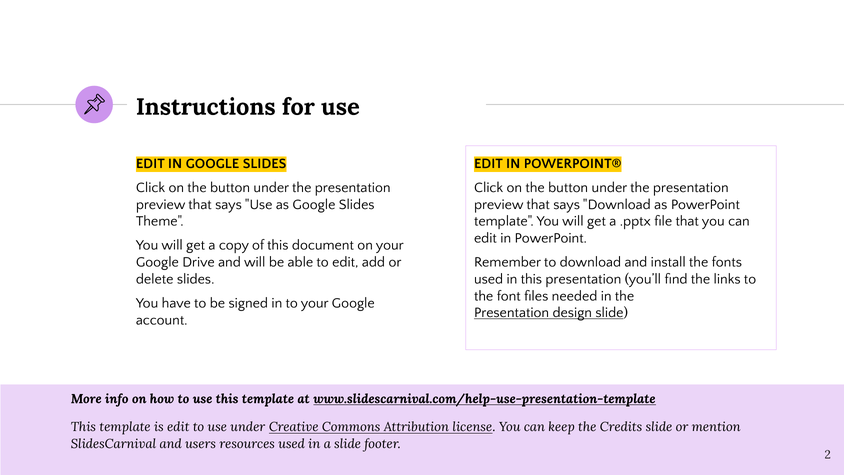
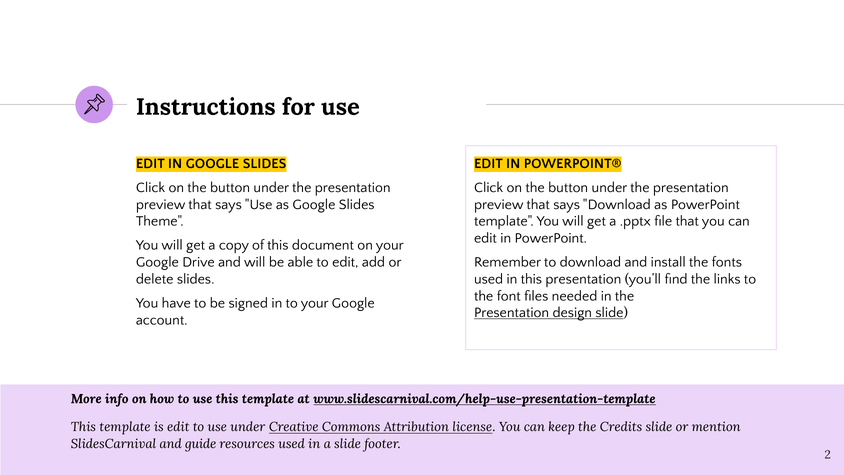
users: users -> guide
